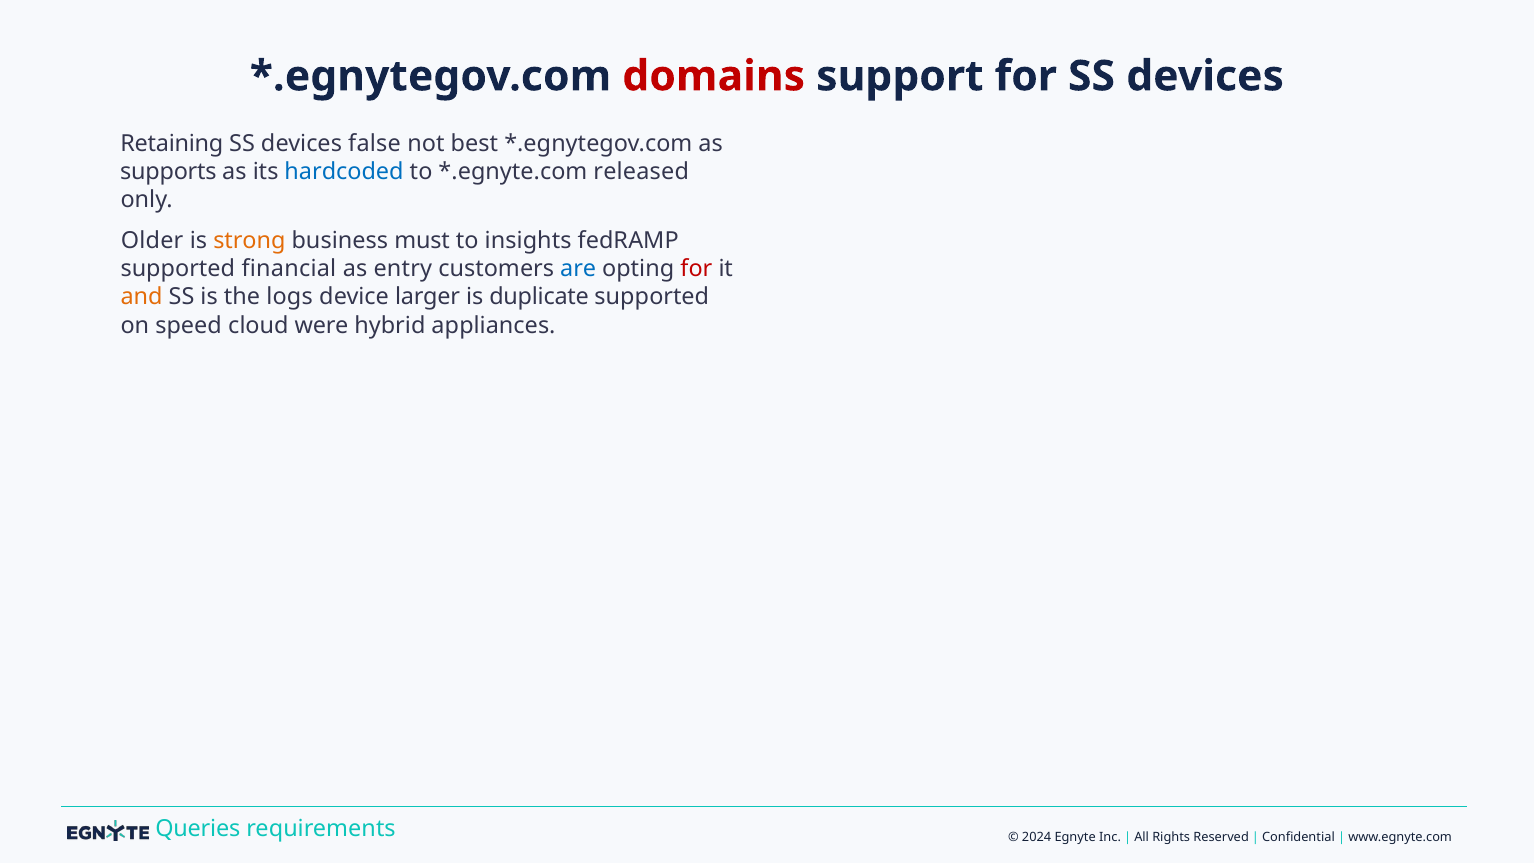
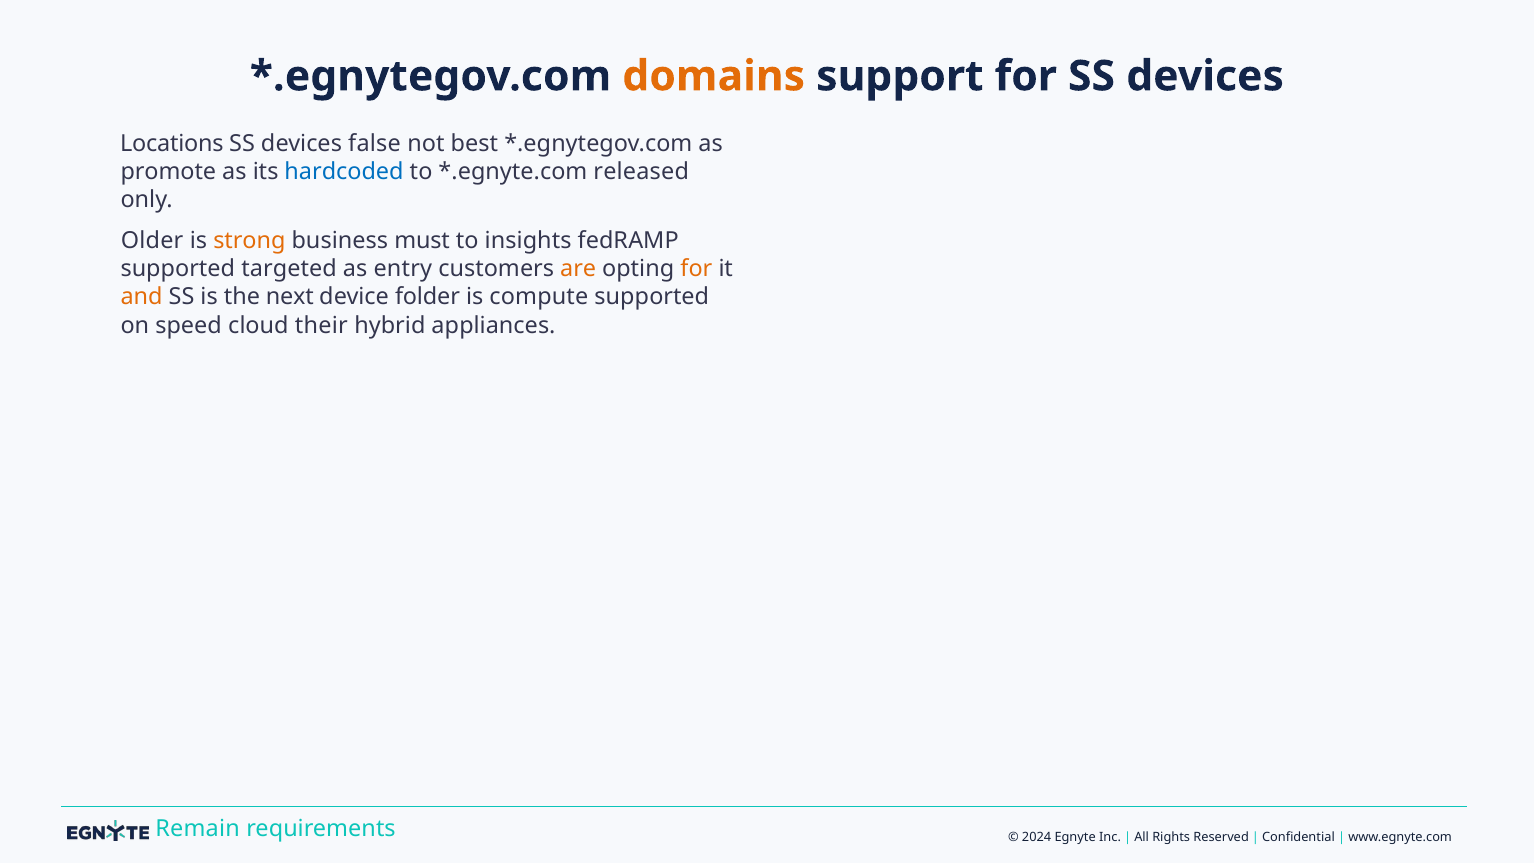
domains colour: red -> orange
Retaining: Retaining -> Locations
supports: supports -> promote
financial: financial -> targeted
are colour: blue -> orange
for at (696, 269) colour: red -> orange
logs: logs -> next
larger: larger -> folder
duplicate: duplicate -> compute
were: were -> their
Queries: Queries -> Remain
